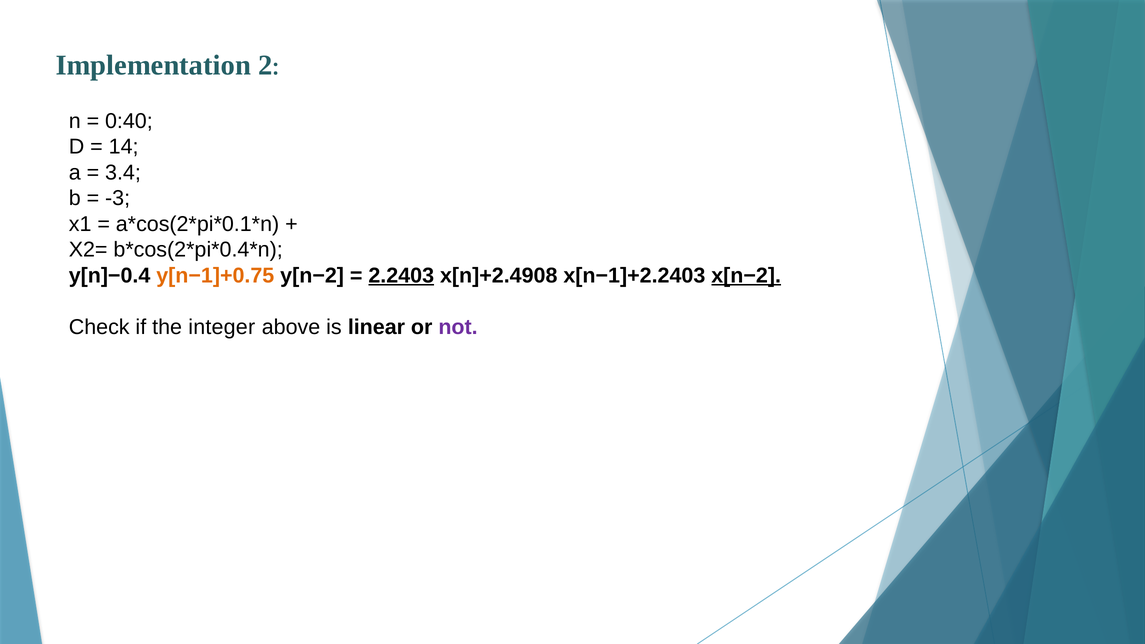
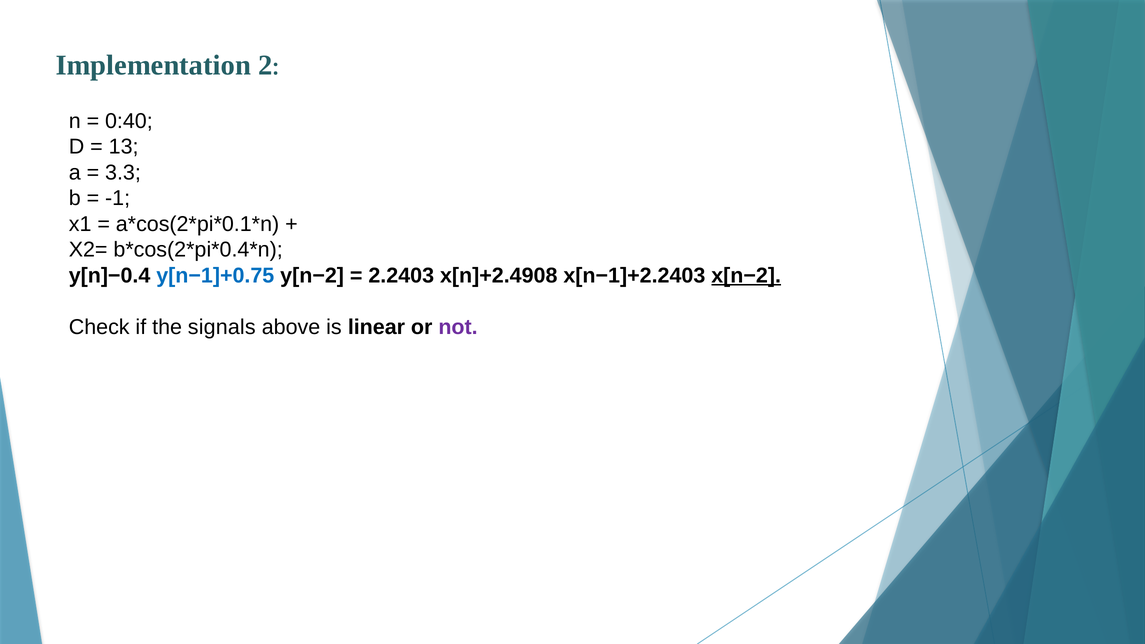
14: 14 -> 13
3.4: 3.4 -> 3.3
-3: -3 -> -1
y[n−1]+0.75 colour: orange -> blue
2.2403 underline: present -> none
integer: integer -> signals
